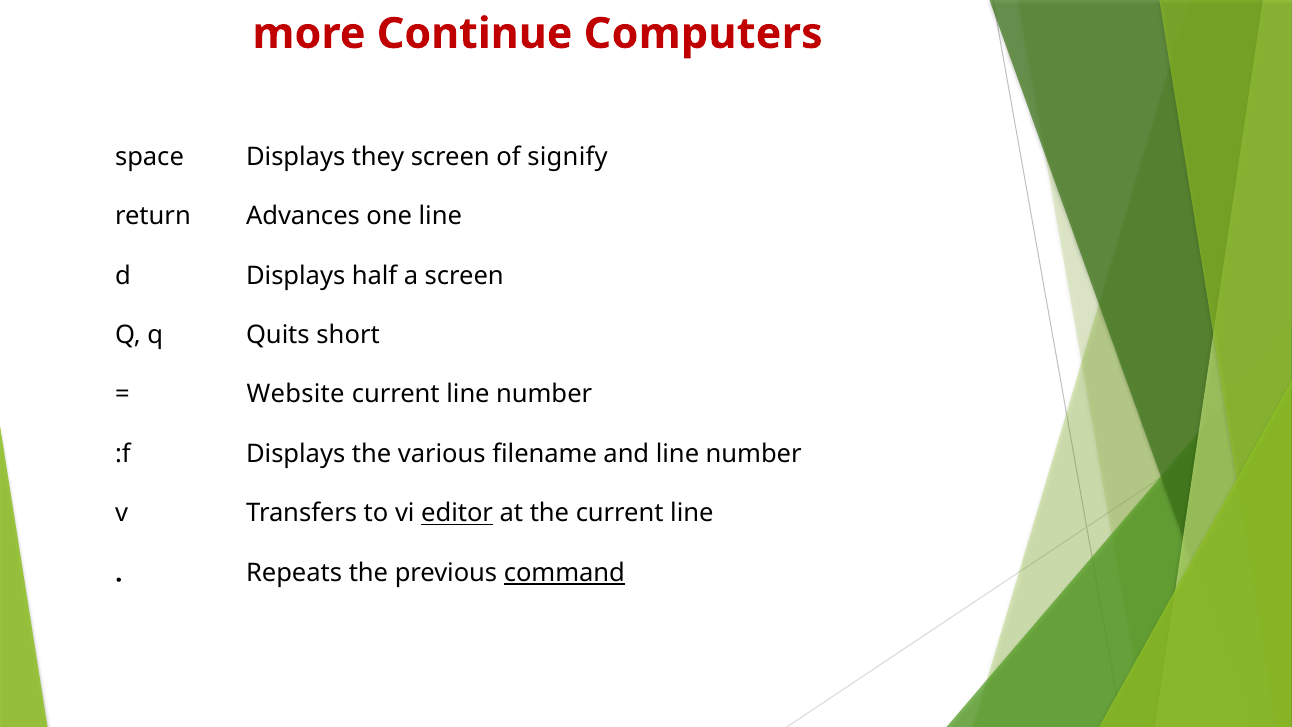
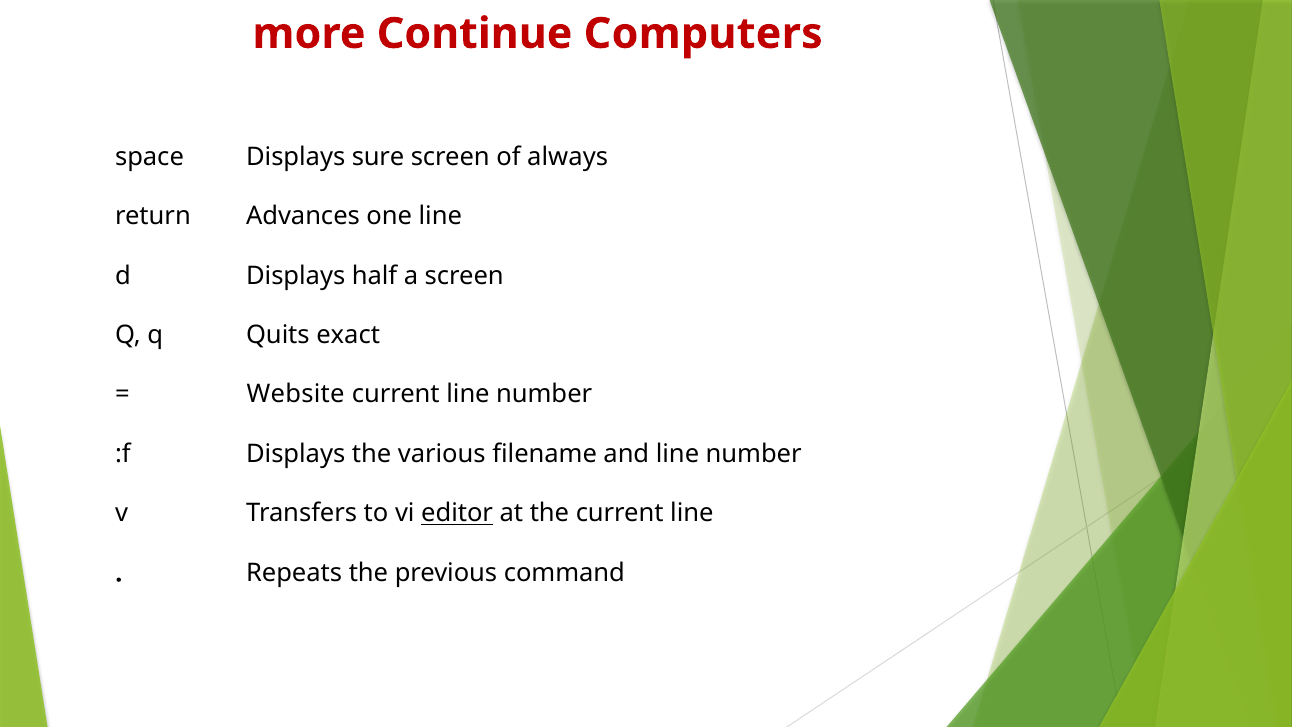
they: they -> sure
signify: signify -> always
short: short -> exact
command underline: present -> none
